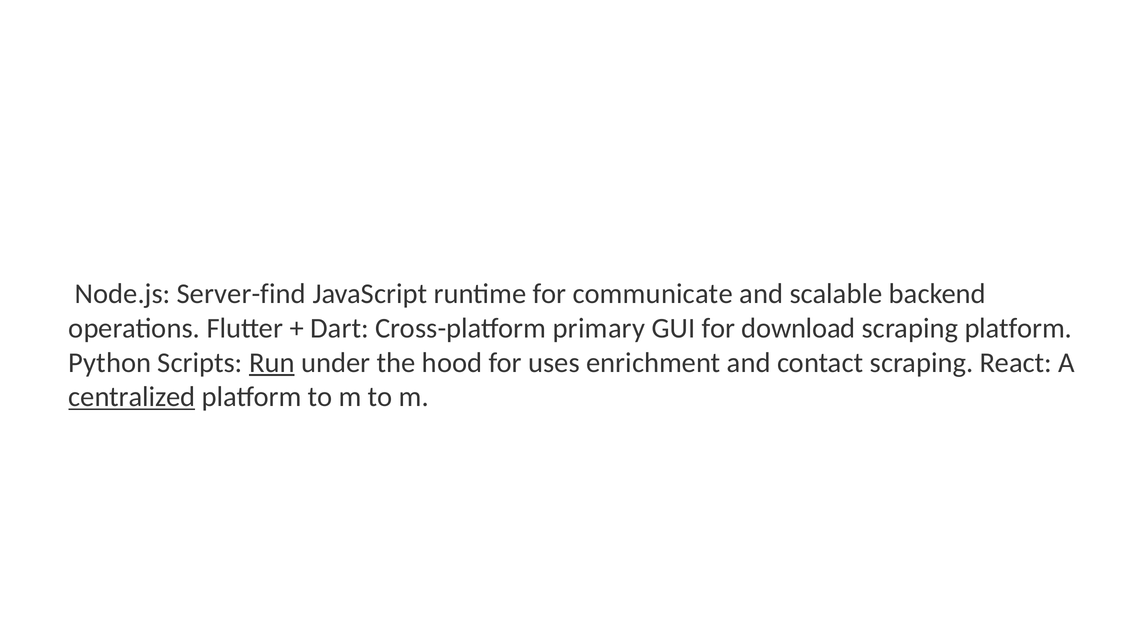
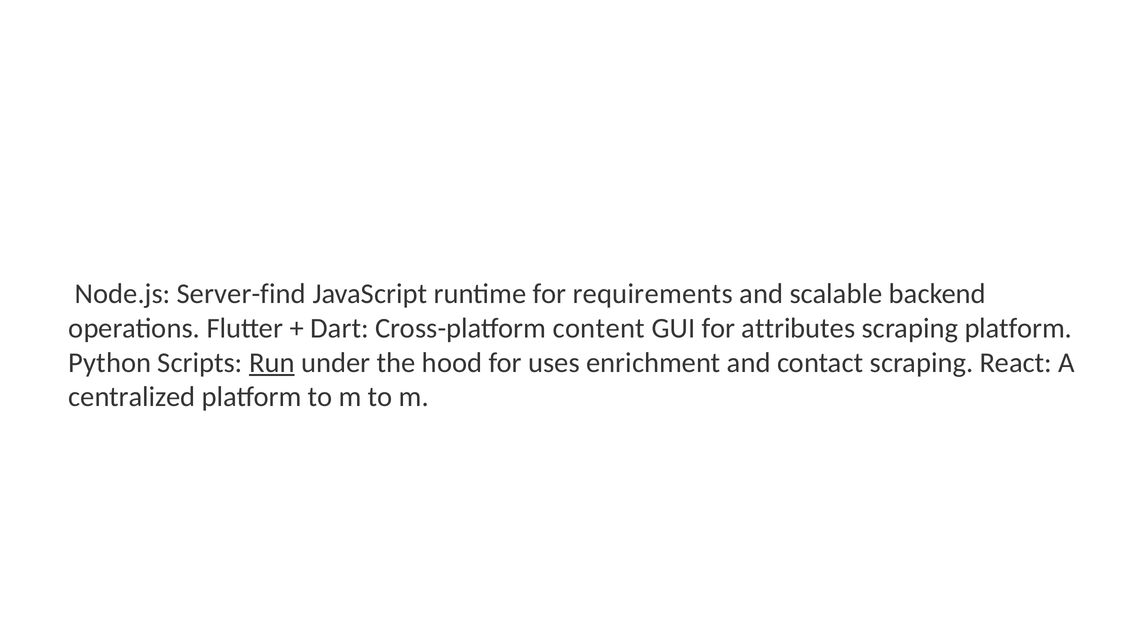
communicate: communicate -> requirements
primary: primary -> content
download: download -> attributes
centralized underline: present -> none
